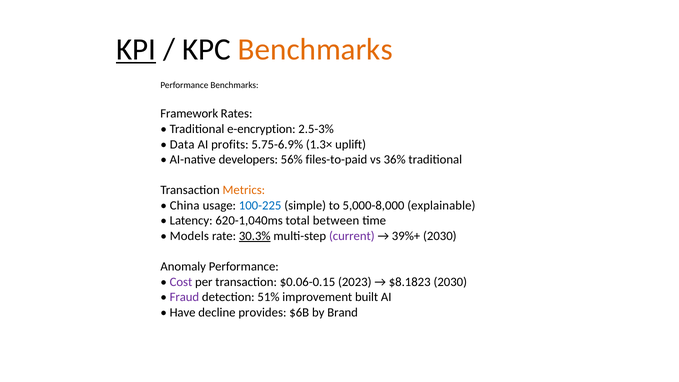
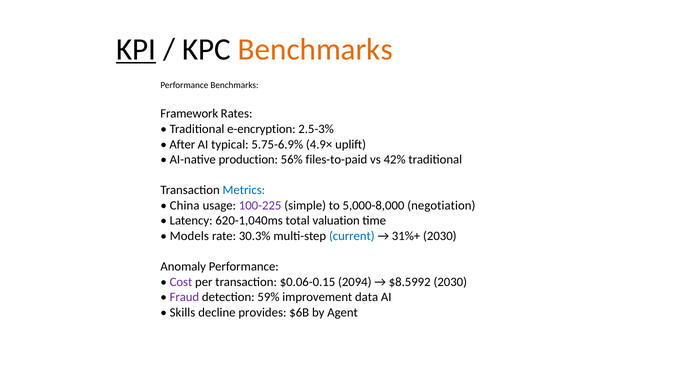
Data: Data -> After
profits: profits -> typical
1.3×: 1.3× -> 4.9×
developers: developers -> production
36%: 36% -> 42%
Metrics colour: orange -> blue
100-225 colour: blue -> purple
explainable: explainable -> negotiation
between: between -> valuation
30.3% underline: present -> none
current colour: purple -> blue
39%+: 39%+ -> 31%+
2023: 2023 -> 2094
$8.1823: $8.1823 -> $8.5992
51%: 51% -> 59%
built: built -> data
Have: Have -> Skills
Brand: Brand -> Agent
